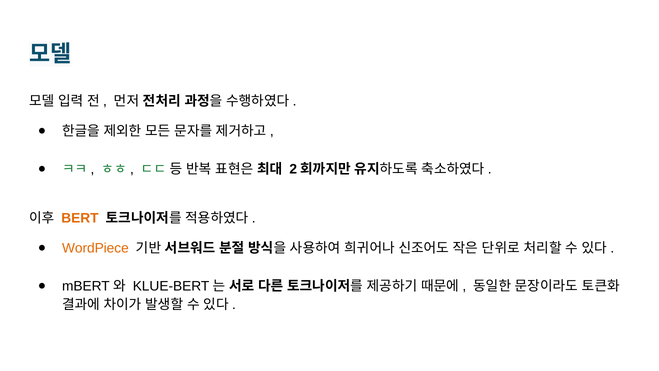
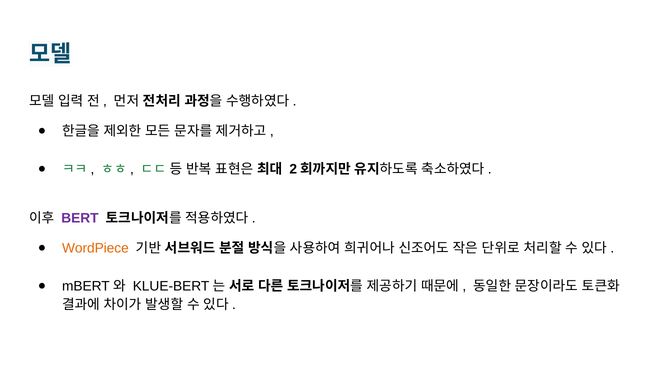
BERT colour: orange -> purple
